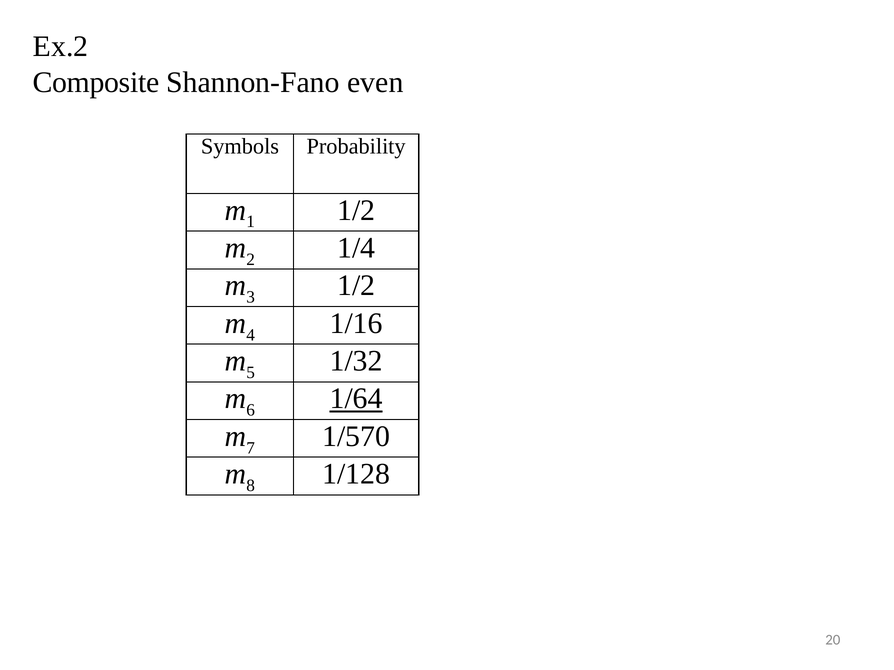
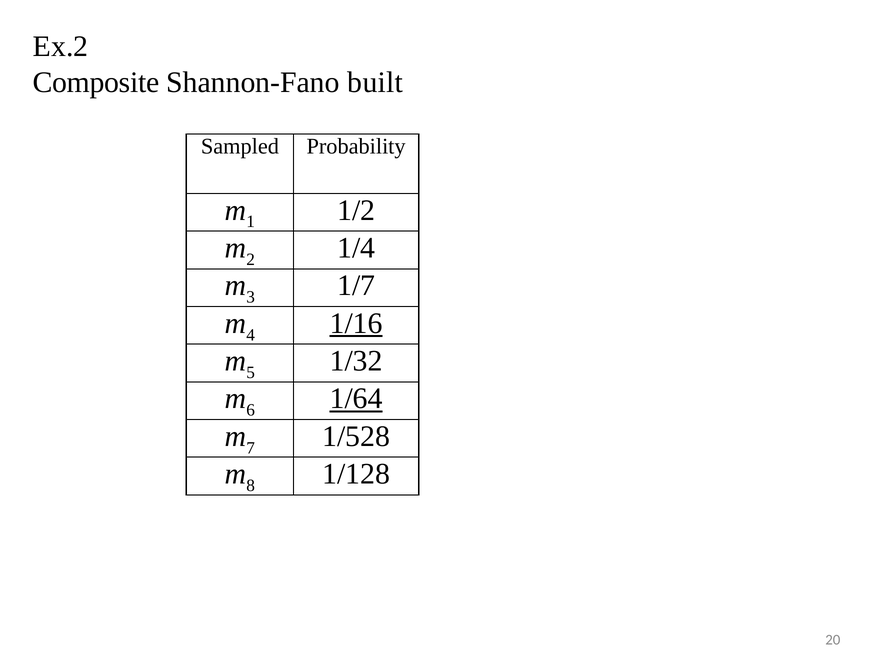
even: even -> built
Symbols: Symbols -> Sampled
1/2 at (356, 286): 1/2 -> 1/7
1/16 underline: none -> present
1/570: 1/570 -> 1/528
